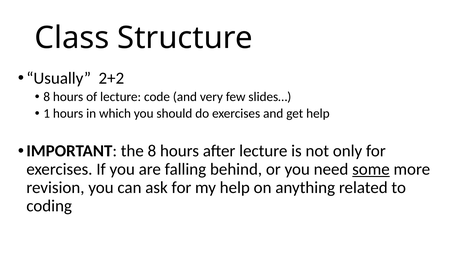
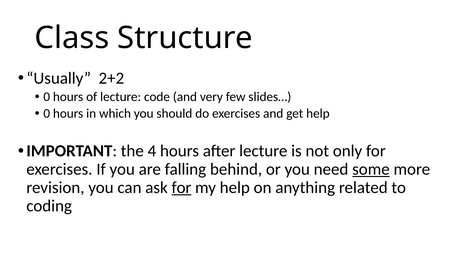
8 at (47, 97): 8 -> 0
1 at (47, 114): 1 -> 0
the 8: 8 -> 4
for at (181, 188) underline: none -> present
